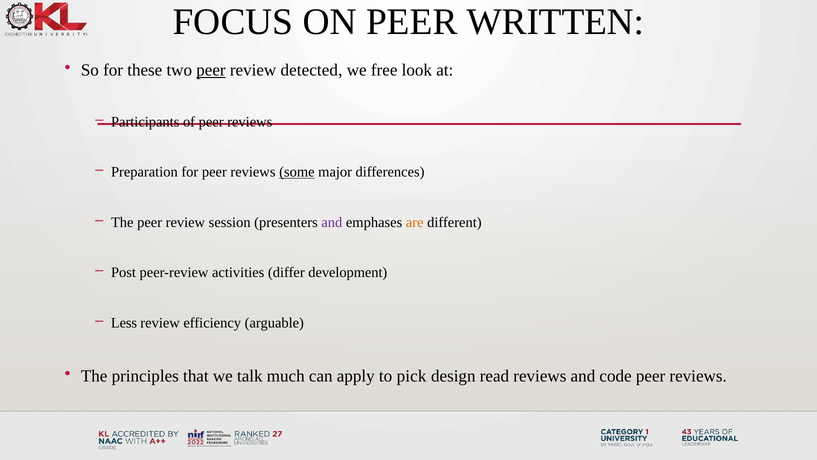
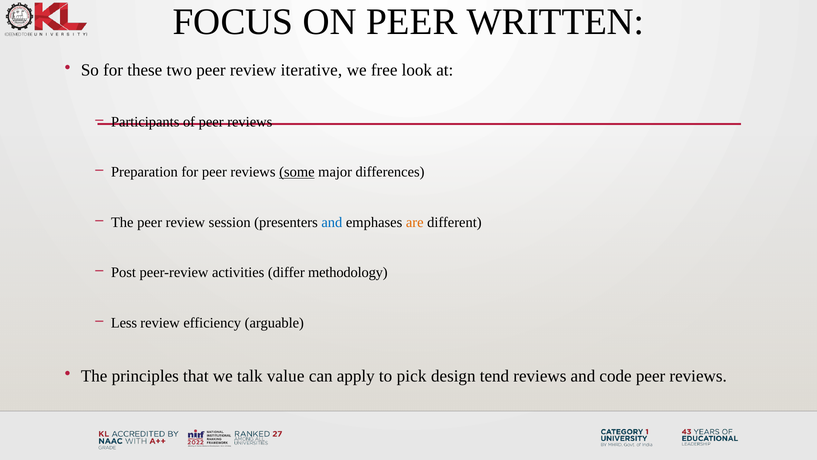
peer at (211, 70) underline: present -> none
detected: detected -> iterative
and at (332, 222) colour: purple -> blue
development: development -> methodology
much: much -> value
read: read -> tend
